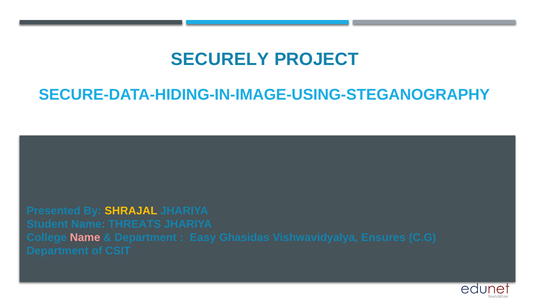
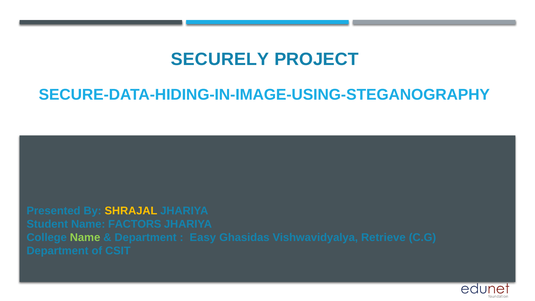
THREATS: THREATS -> FACTORS
Name at (85, 237) colour: pink -> light green
Ensures: Ensures -> Retrieve
